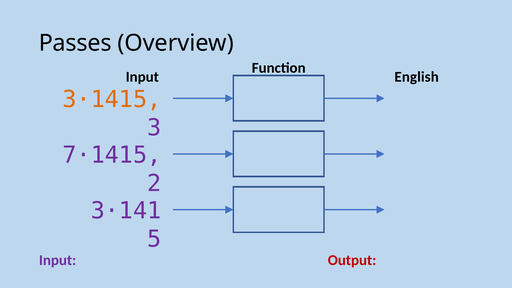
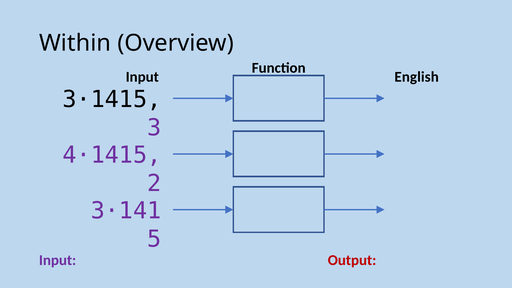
Passes: Passes -> Within
3·1415 colour: orange -> black
7·1415: 7·1415 -> 4·1415
